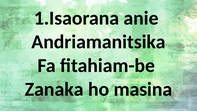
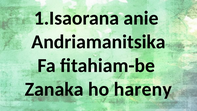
masina: masina -> hareny
